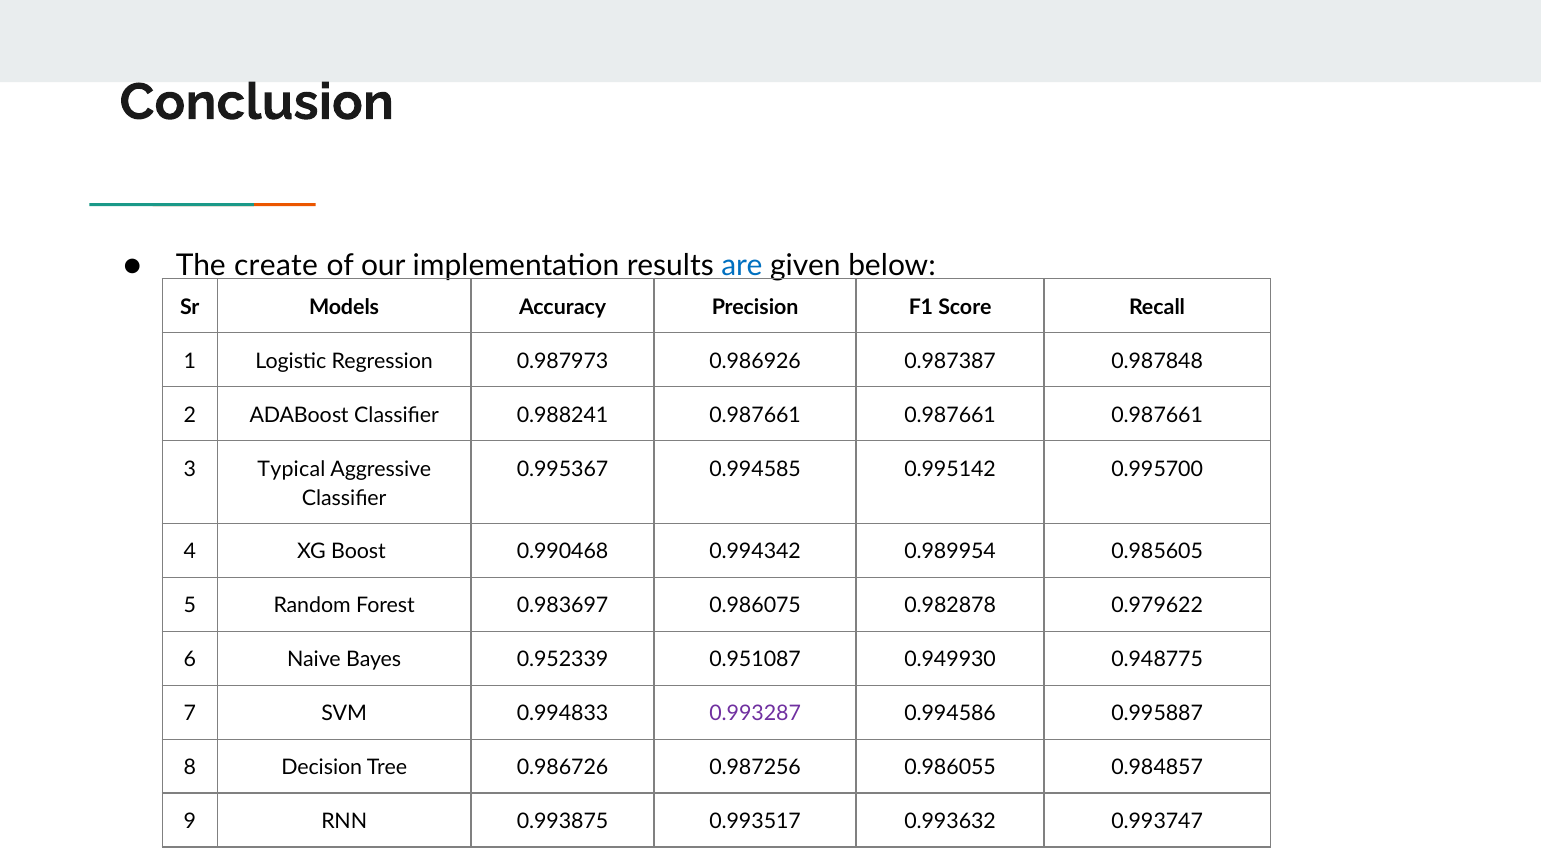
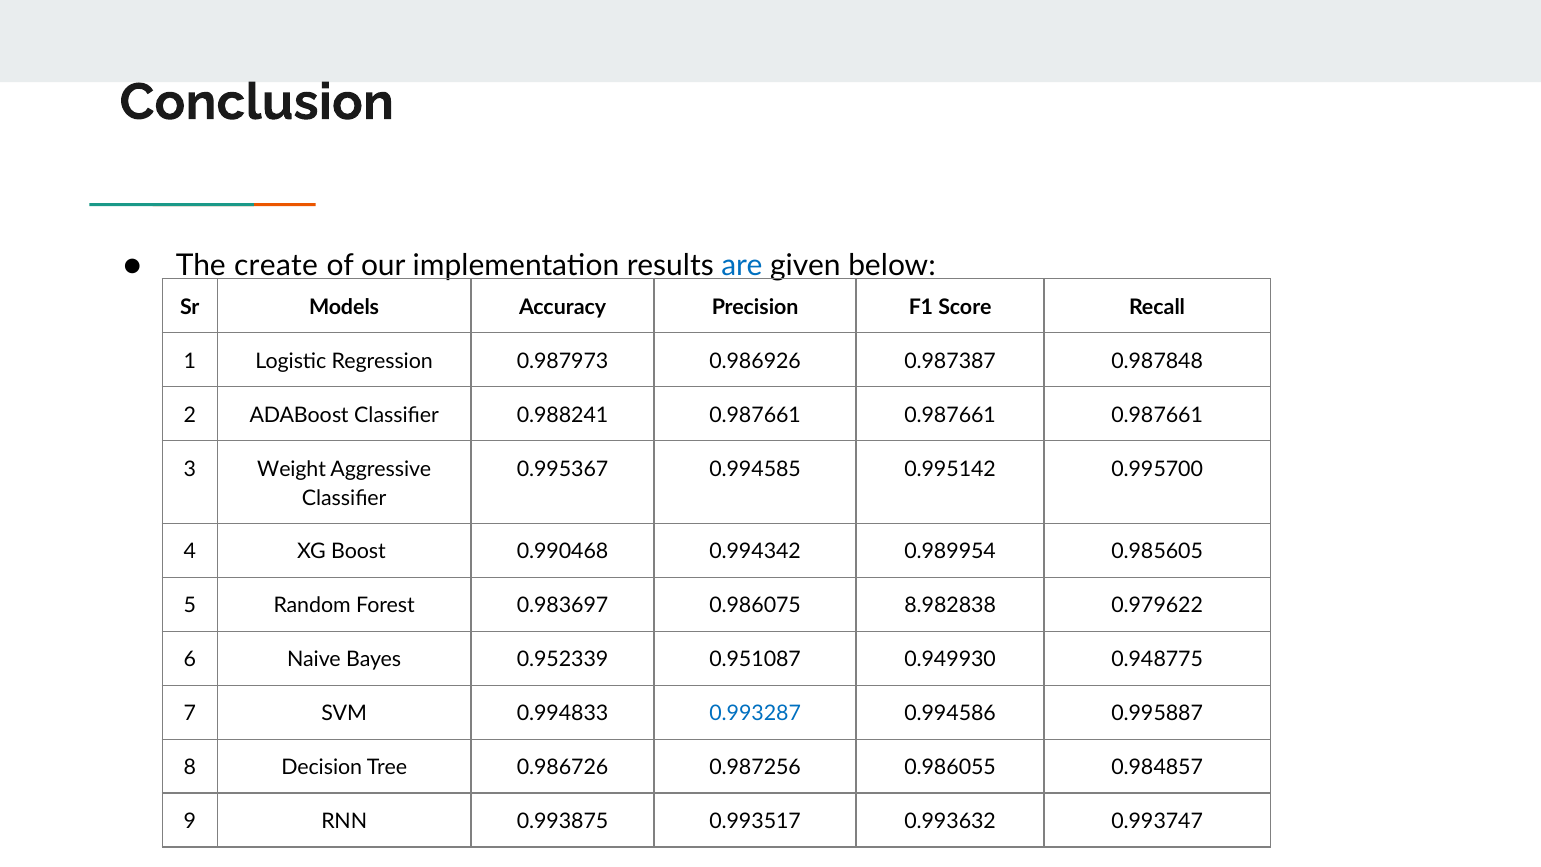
Typical: Typical -> Weight
0.982878: 0.982878 -> 8.982838
0.993287 colour: purple -> blue
